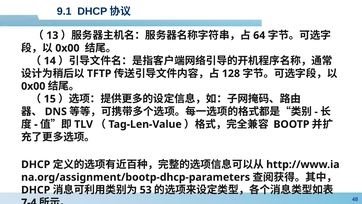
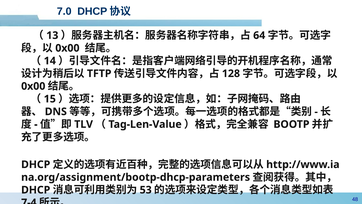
9.1: 9.1 -> 7.0
